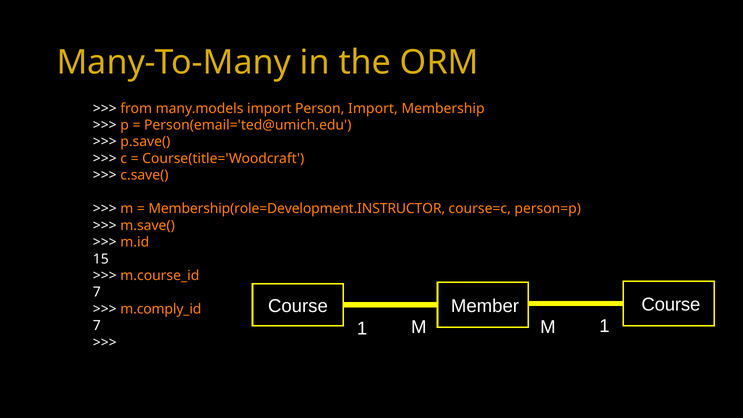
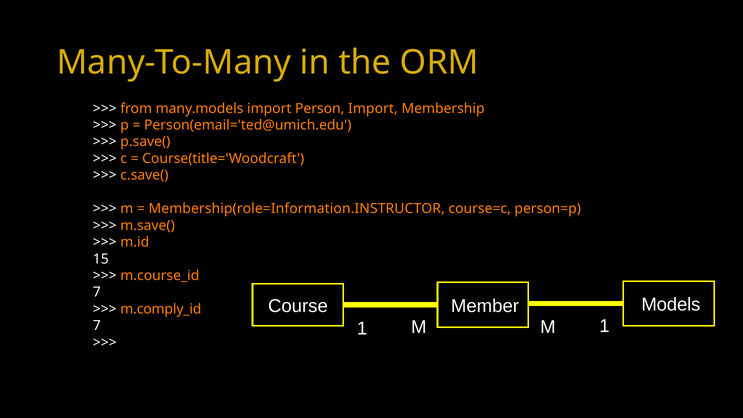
Membership(role=Development.INSTRUCTOR: Membership(role=Development.INSTRUCTOR -> Membership(role=Information.INSTRUCTOR
Course at (671, 305): Course -> Models
